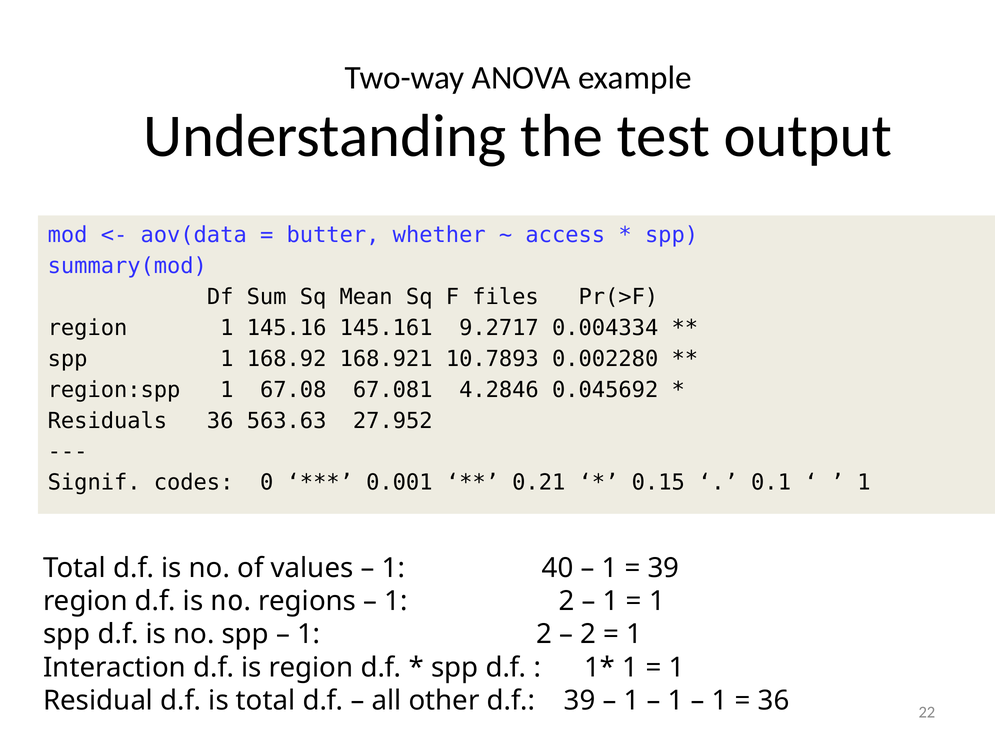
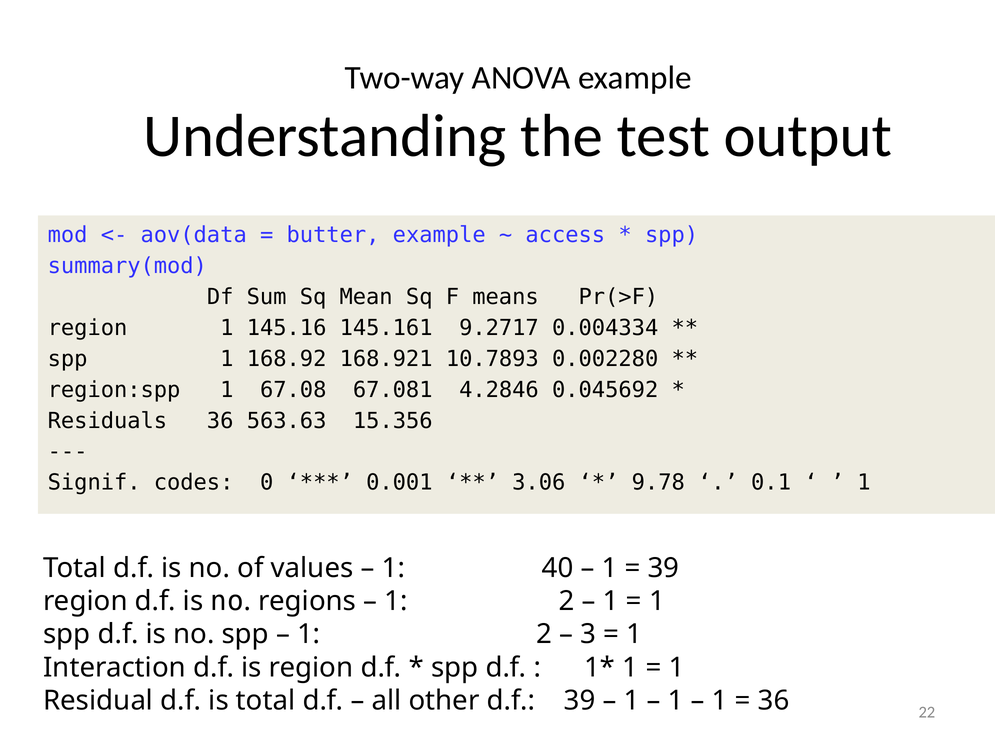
butter whether: whether -> example
files: files -> means
27.952: 27.952 -> 15.356
0.21: 0.21 -> 3.06
0.15: 0.15 -> 9.78
2 at (588, 635): 2 -> 3
